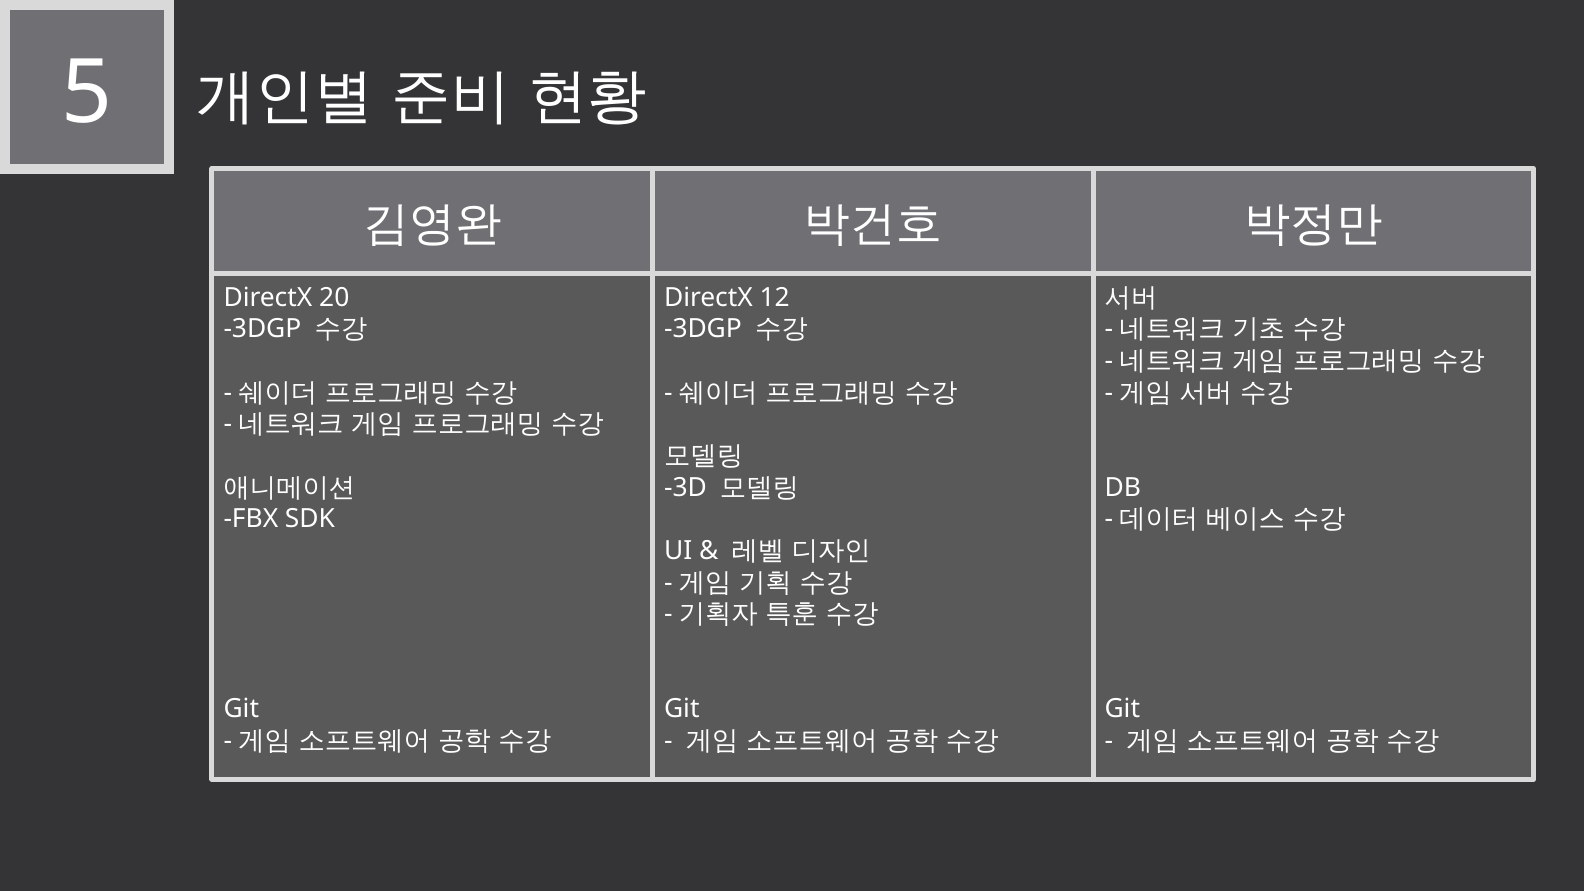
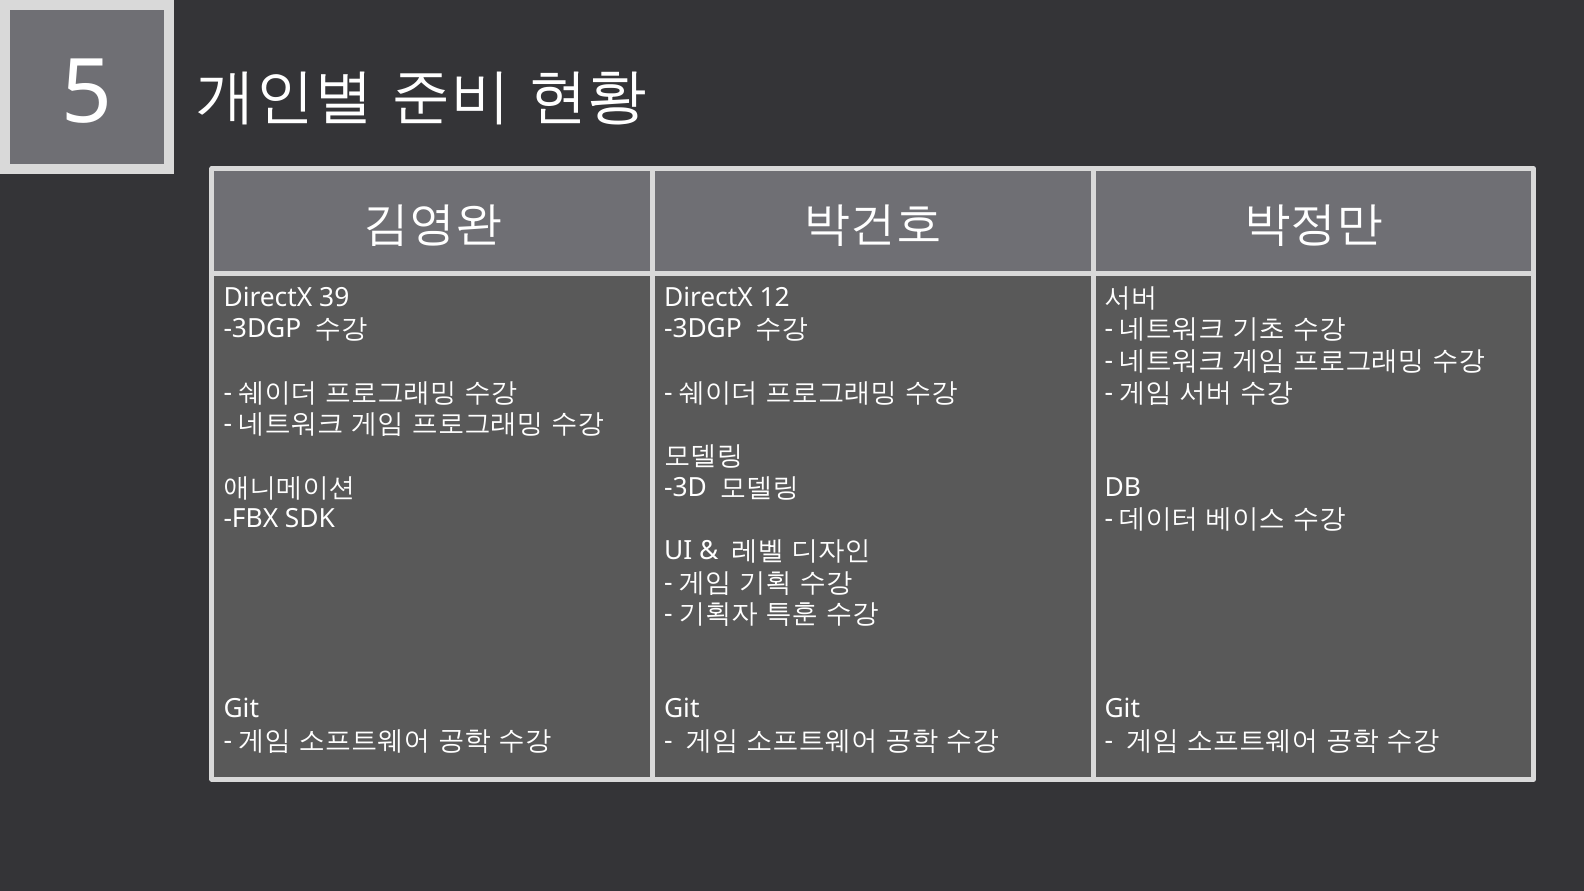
20: 20 -> 39
